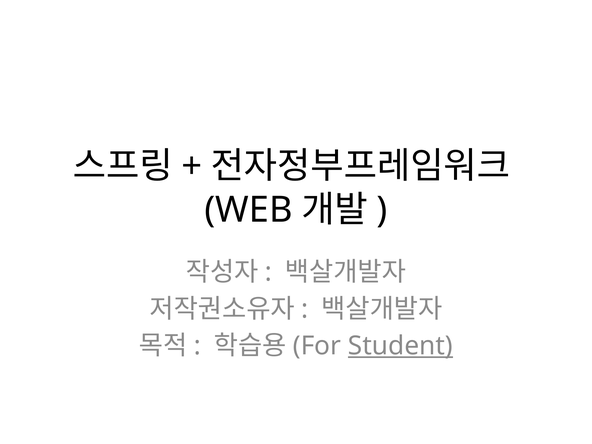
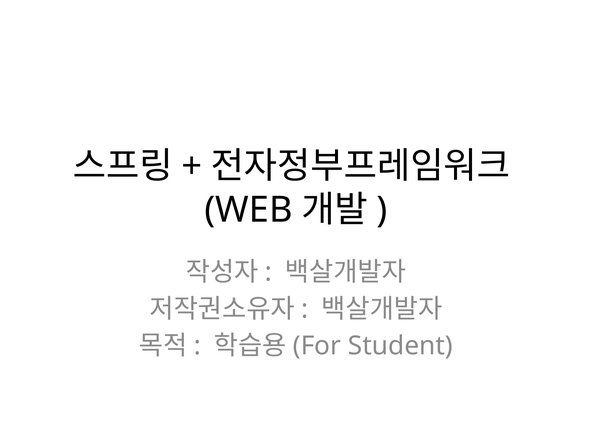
Student underline: present -> none
